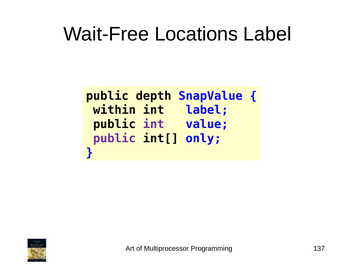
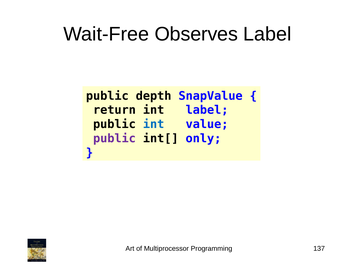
Locations: Locations -> Observes
within: within -> return
int at (154, 124) colour: purple -> blue
